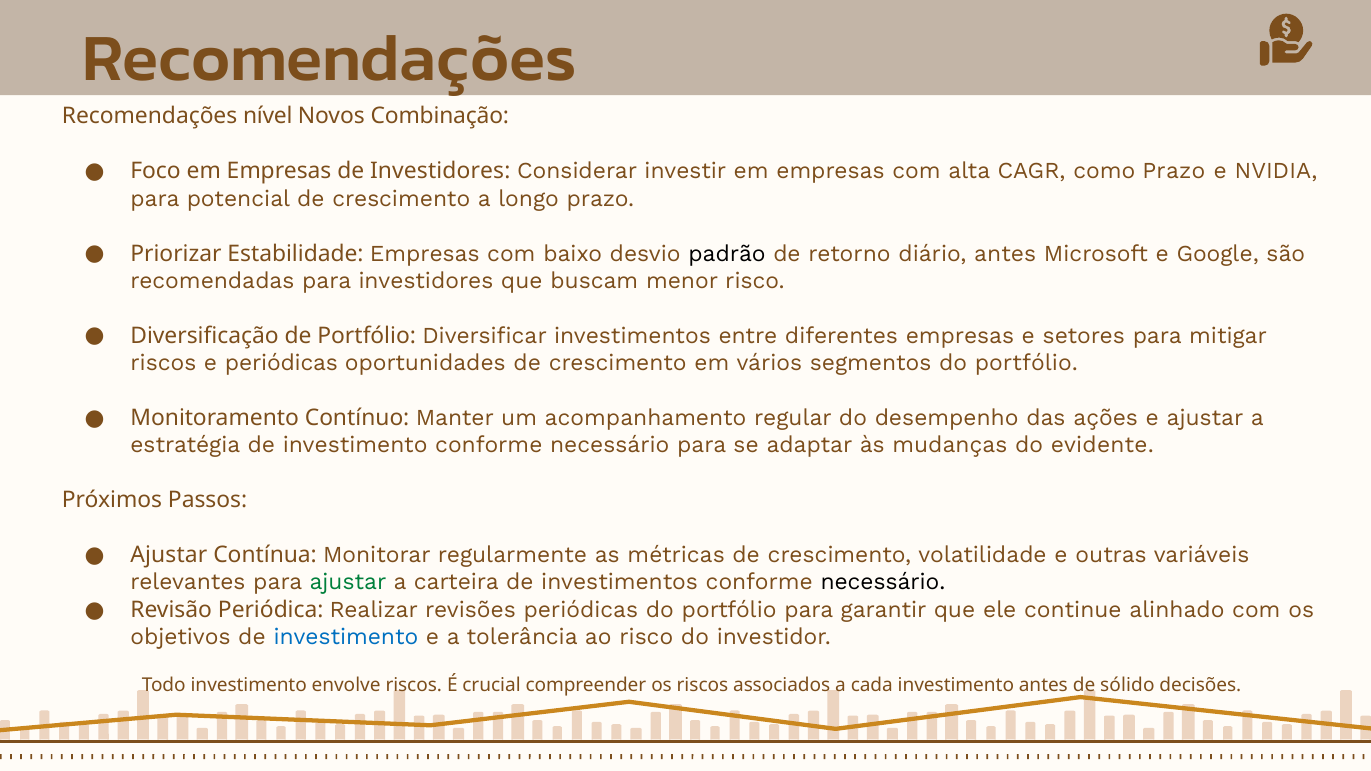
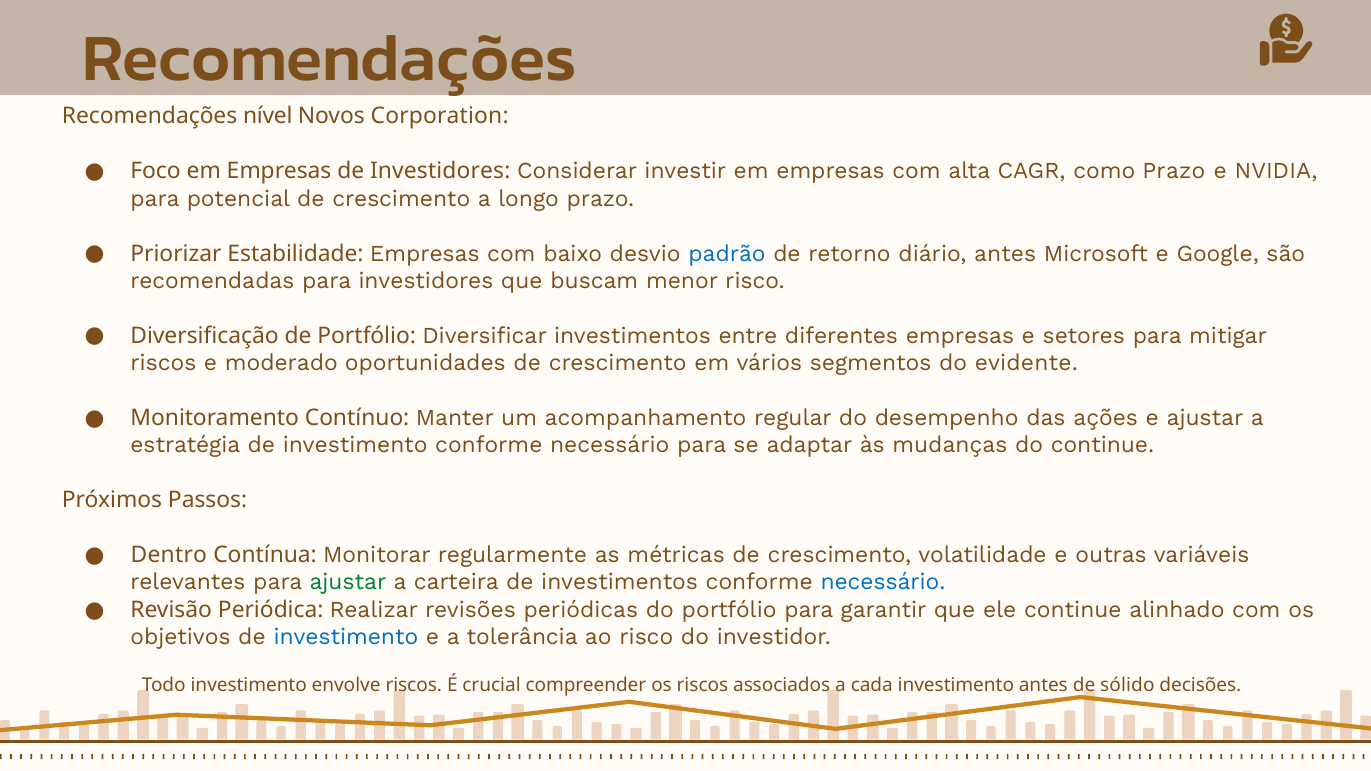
Combinação: Combinação -> Corporation
padrão colour: black -> blue
e periódicas: periódicas -> moderado
segmentos do portfólio: portfólio -> evidente
do evidente: evidente -> continue
Ajustar at (169, 555): Ajustar -> Dentro
necessário at (883, 583) colour: black -> blue
